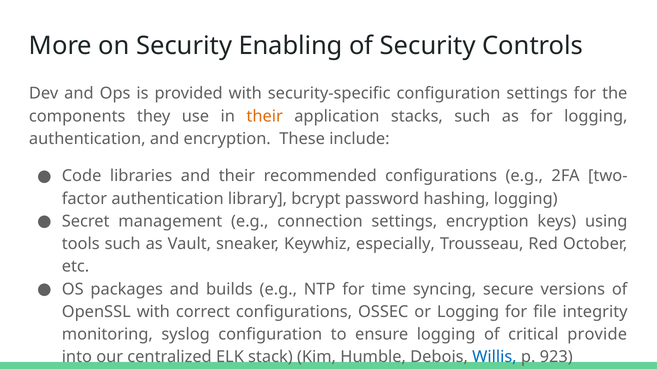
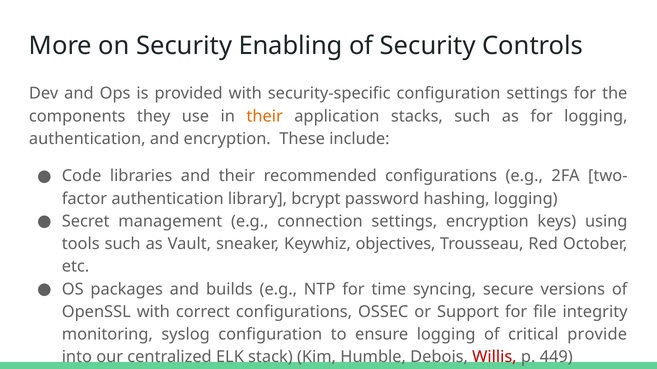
especially: especially -> objectives
or Logging: Logging -> Support
Willis colour: blue -> red
923: 923 -> 449
